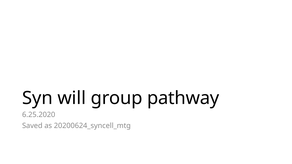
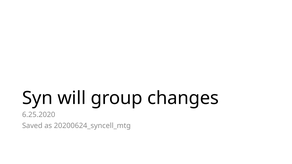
pathway: pathway -> changes
